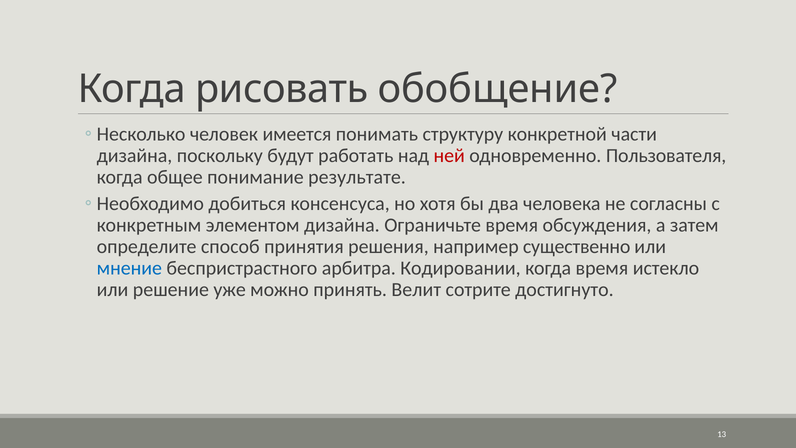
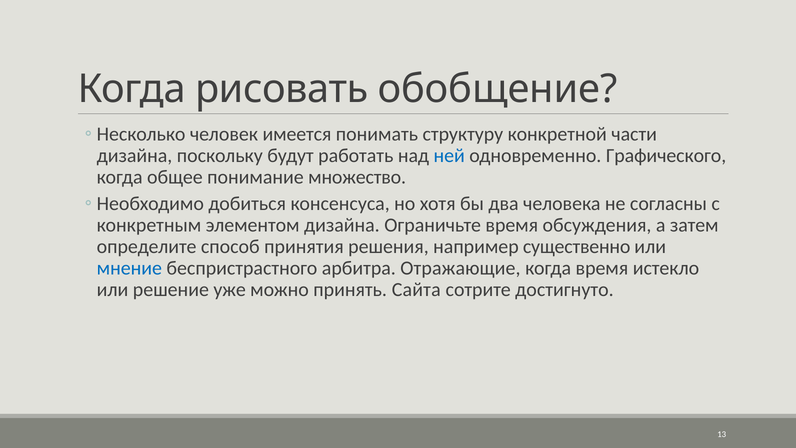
ней colour: red -> blue
Пользователя: Пользователя -> Графического
результате: результате -> множество
Кодировании: Кодировании -> Отражающие
Велит: Велит -> Сайта
